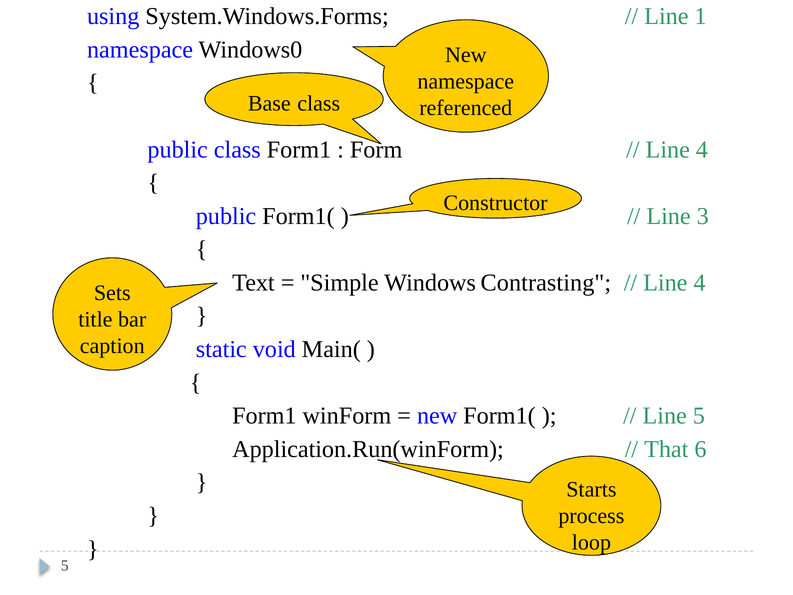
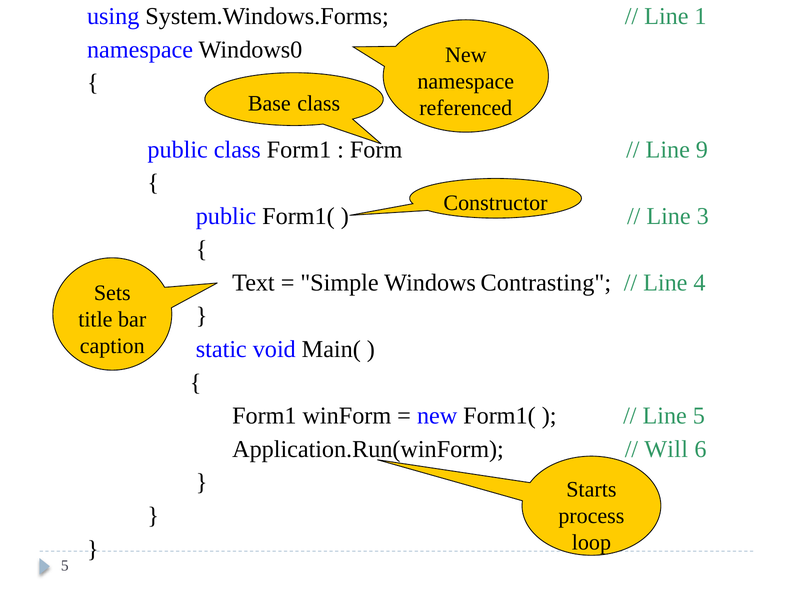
4 at (702, 149): 4 -> 9
That: That -> Will
